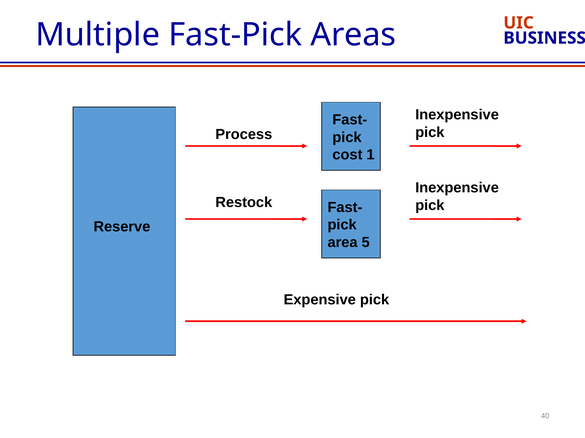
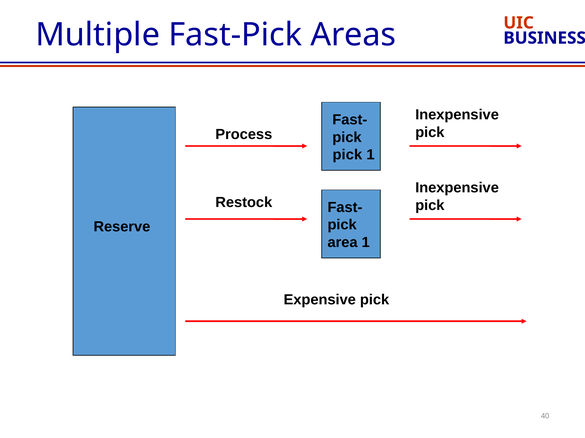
cost at (347, 155): cost -> pick
area 5: 5 -> 1
